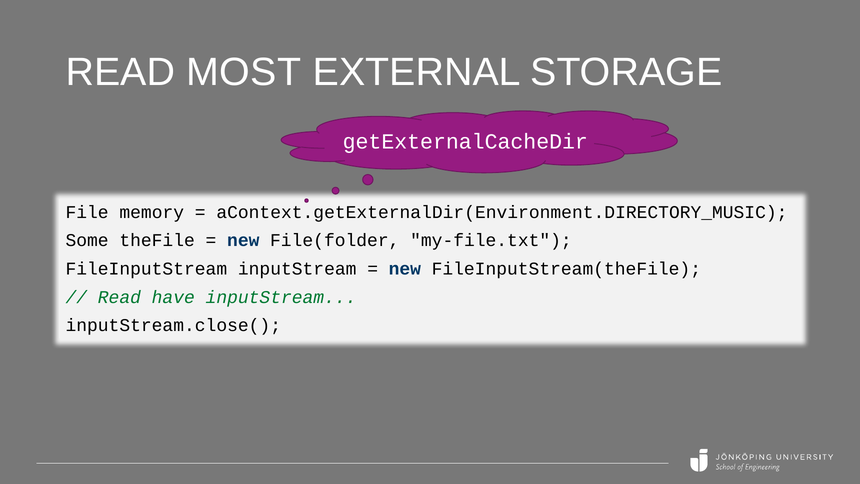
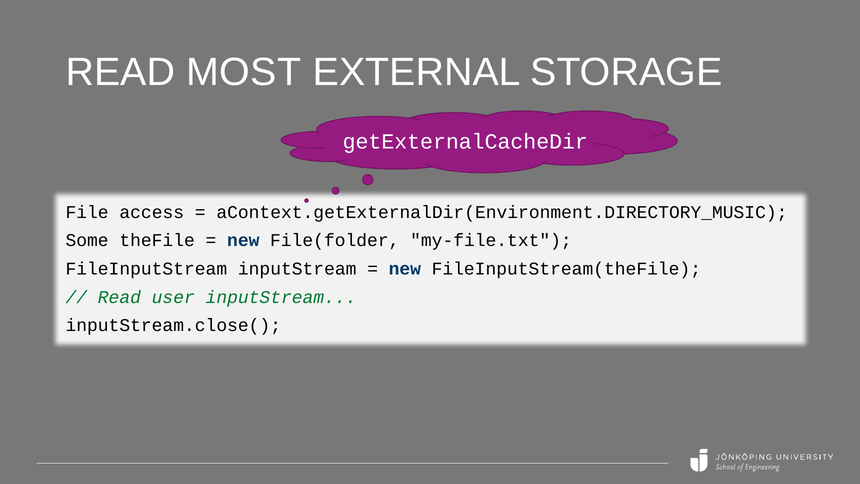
memory: memory -> access
have: have -> user
